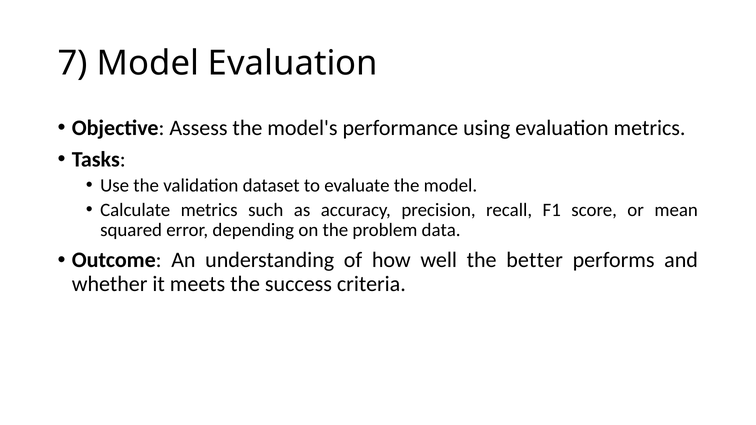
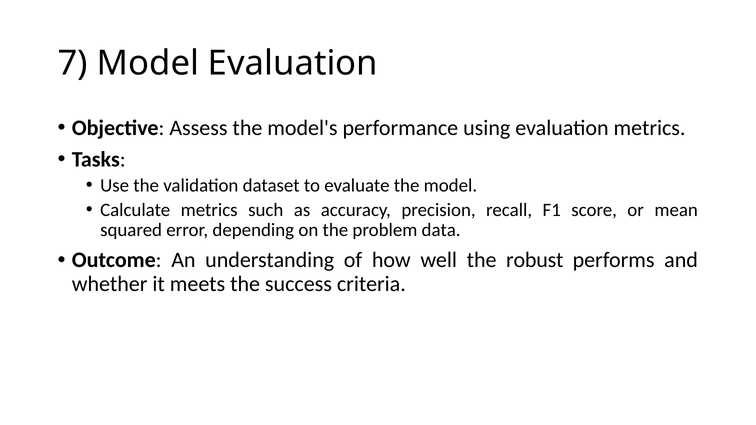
better: better -> robust
